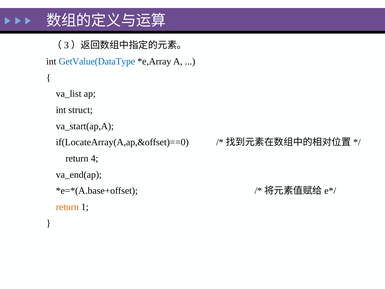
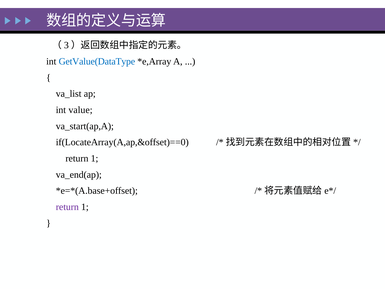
struct: struct -> value
4 at (95, 158): 4 -> 1
return at (67, 207) colour: orange -> purple
